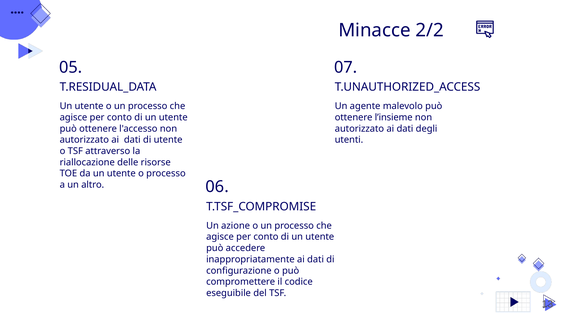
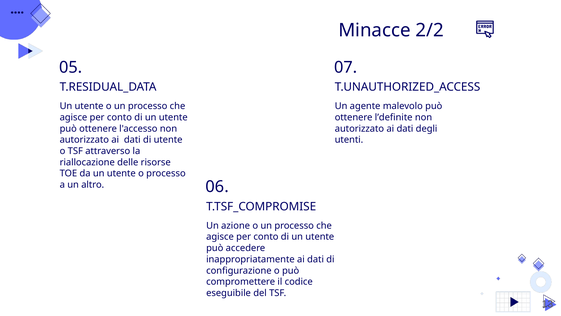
l’insieme: l’insieme -> l’definite
